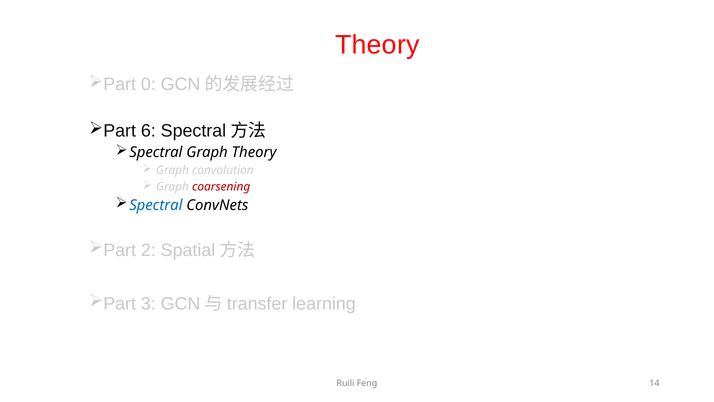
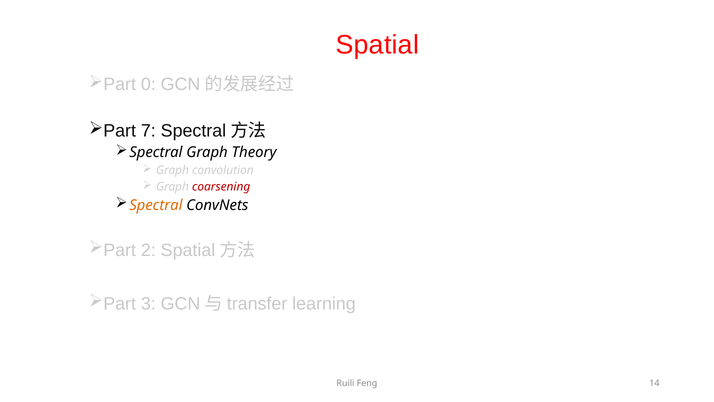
Theory at (377, 45): Theory -> Spatial
6: 6 -> 7
Spectral at (156, 205) colour: blue -> orange
